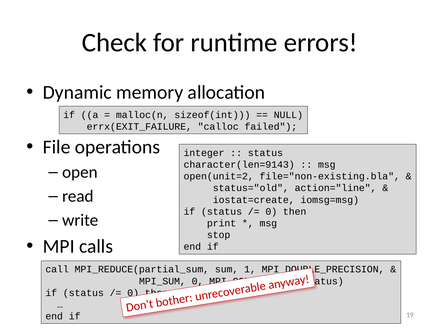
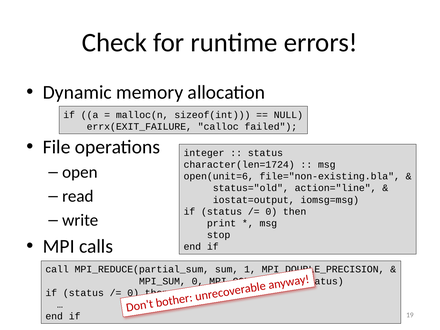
character(len=9143: character(len=9143 -> character(len=1724
open(unit=2: open(unit=2 -> open(unit=6
iostat=create: iostat=create -> iostat=output
